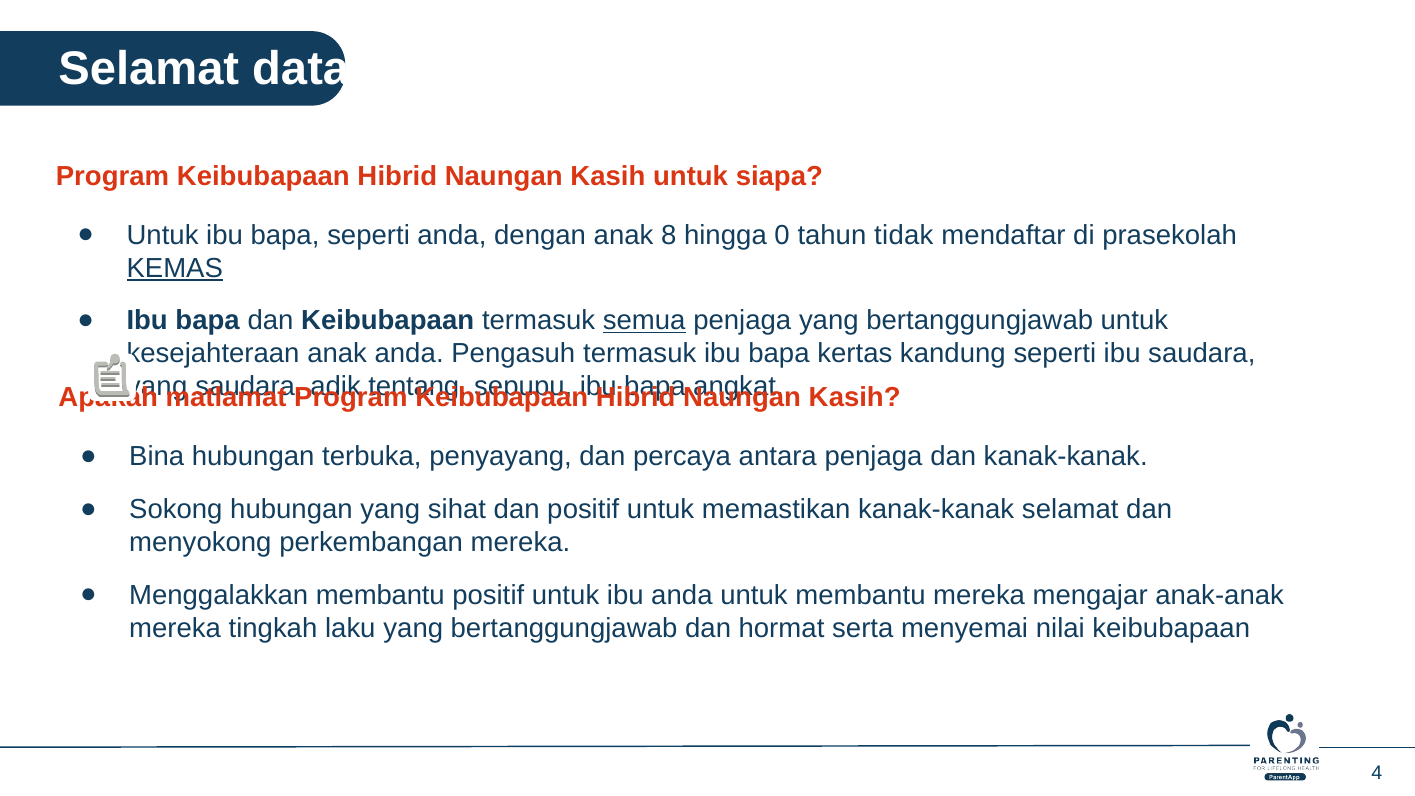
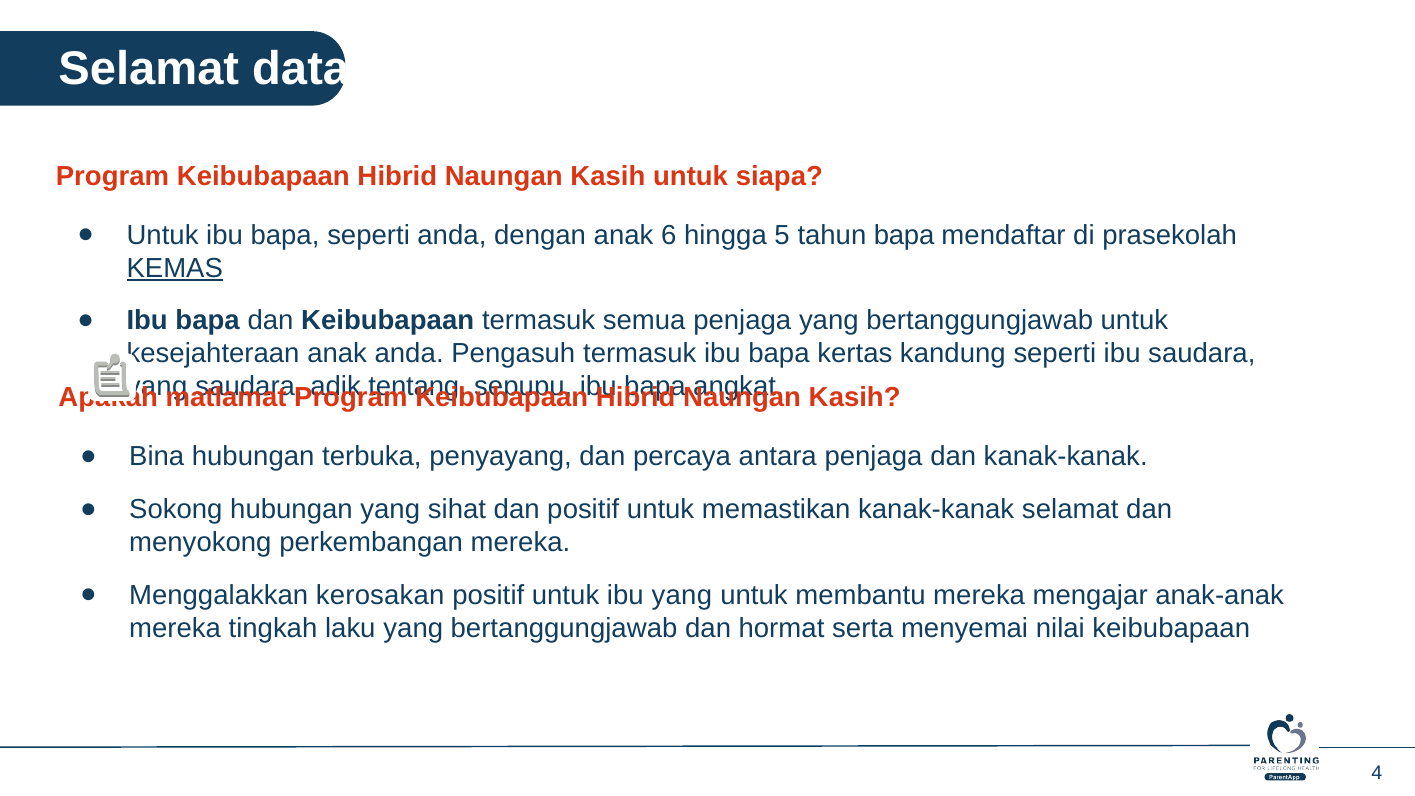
8: 8 -> 6
0: 0 -> 5
tahun tidak: tidak -> bapa
semua underline: present -> none
Menggalakkan membantu: membantu -> kerosakan
ibu anda: anda -> yang
